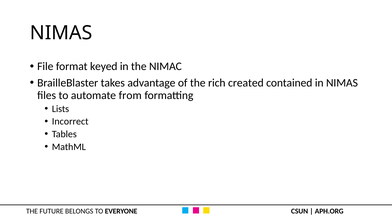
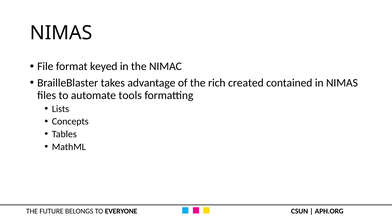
from: from -> tools
Incorrect: Incorrect -> Concepts
